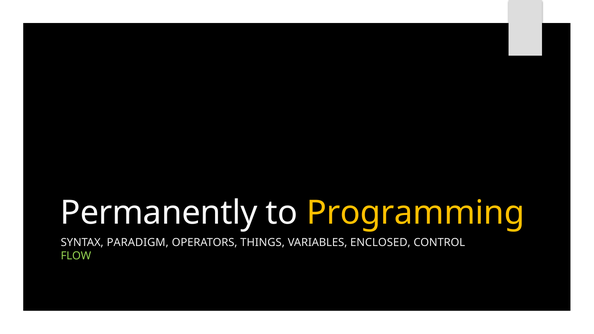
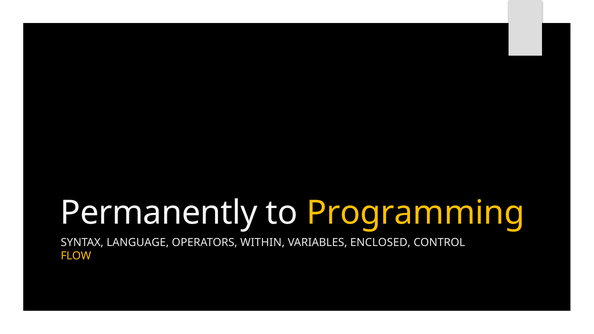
PARADIGM: PARADIGM -> LANGUAGE
THINGS: THINGS -> WITHIN
FLOW colour: light green -> yellow
